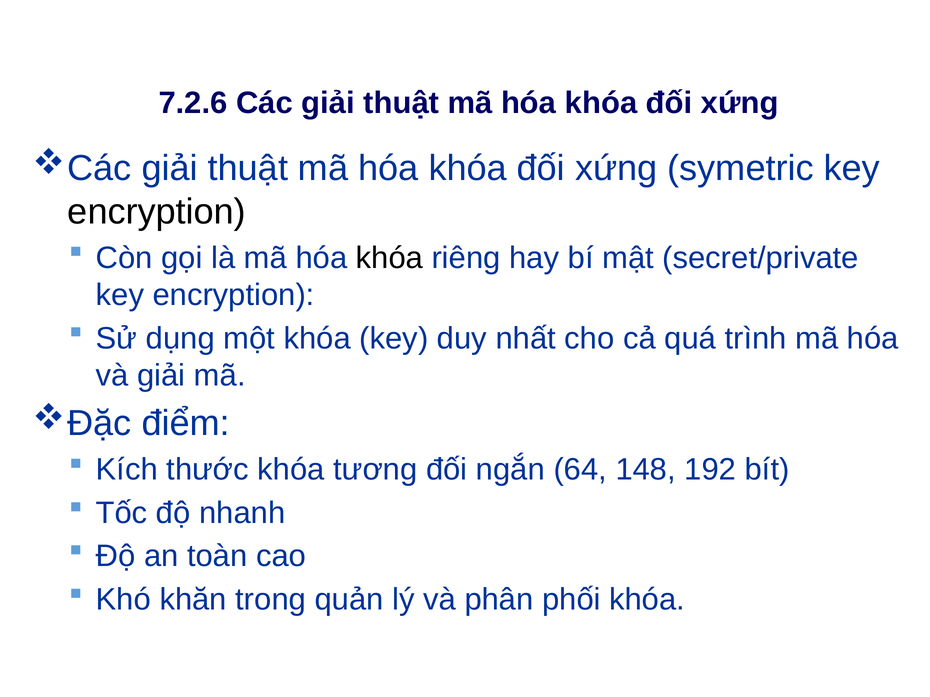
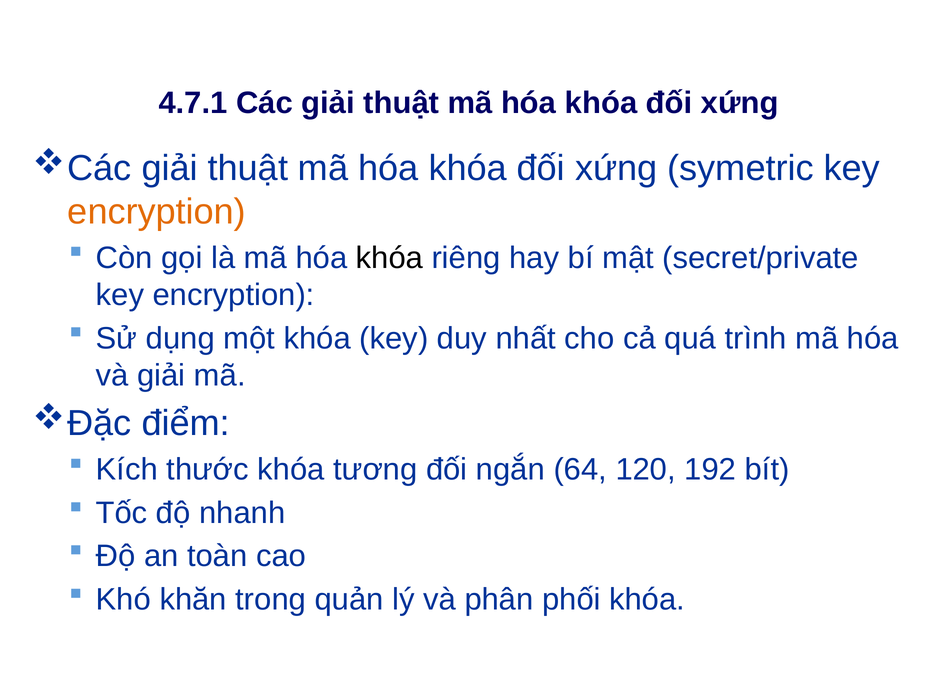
7.2.6: 7.2.6 -> 4.7.1
encryption at (157, 212) colour: black -> orange
148: 148 -> 120
